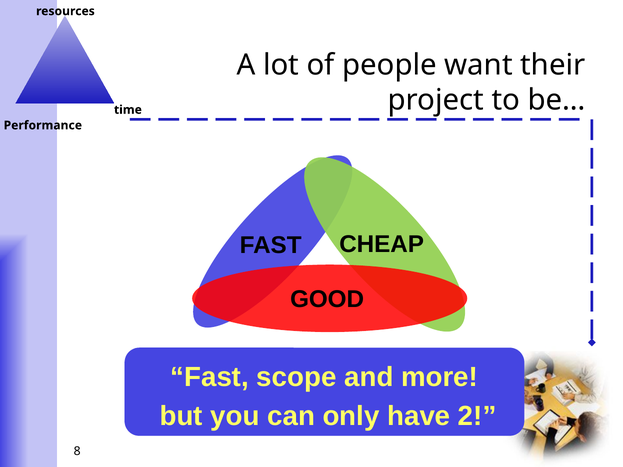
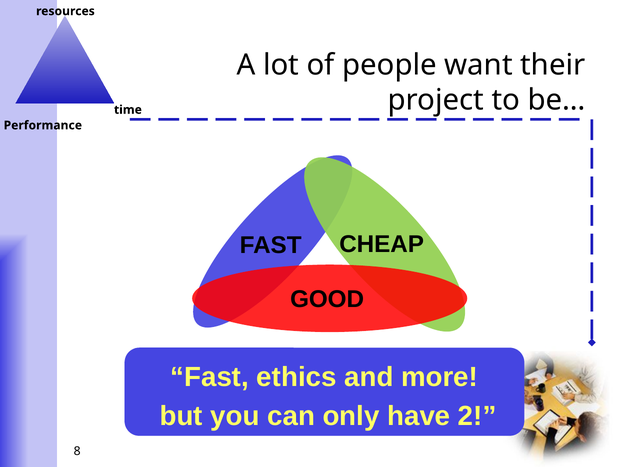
scope: scope -> ethics
